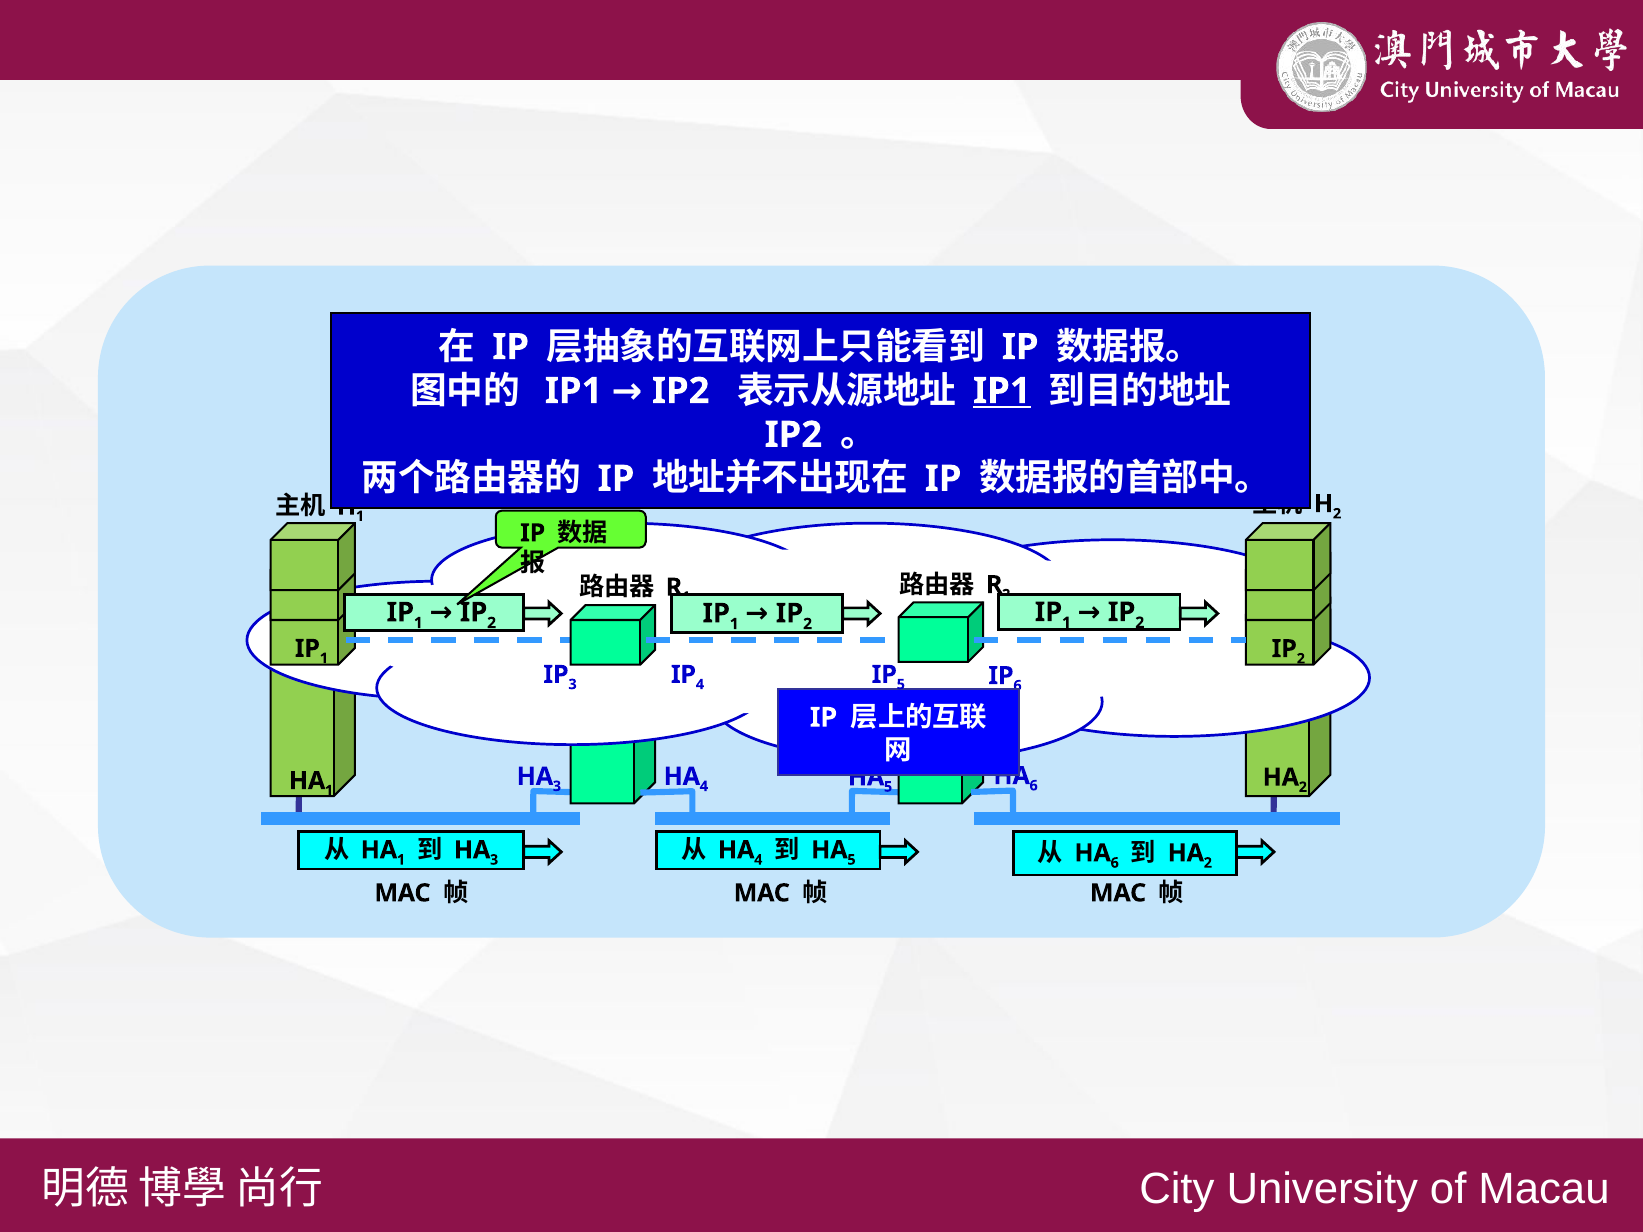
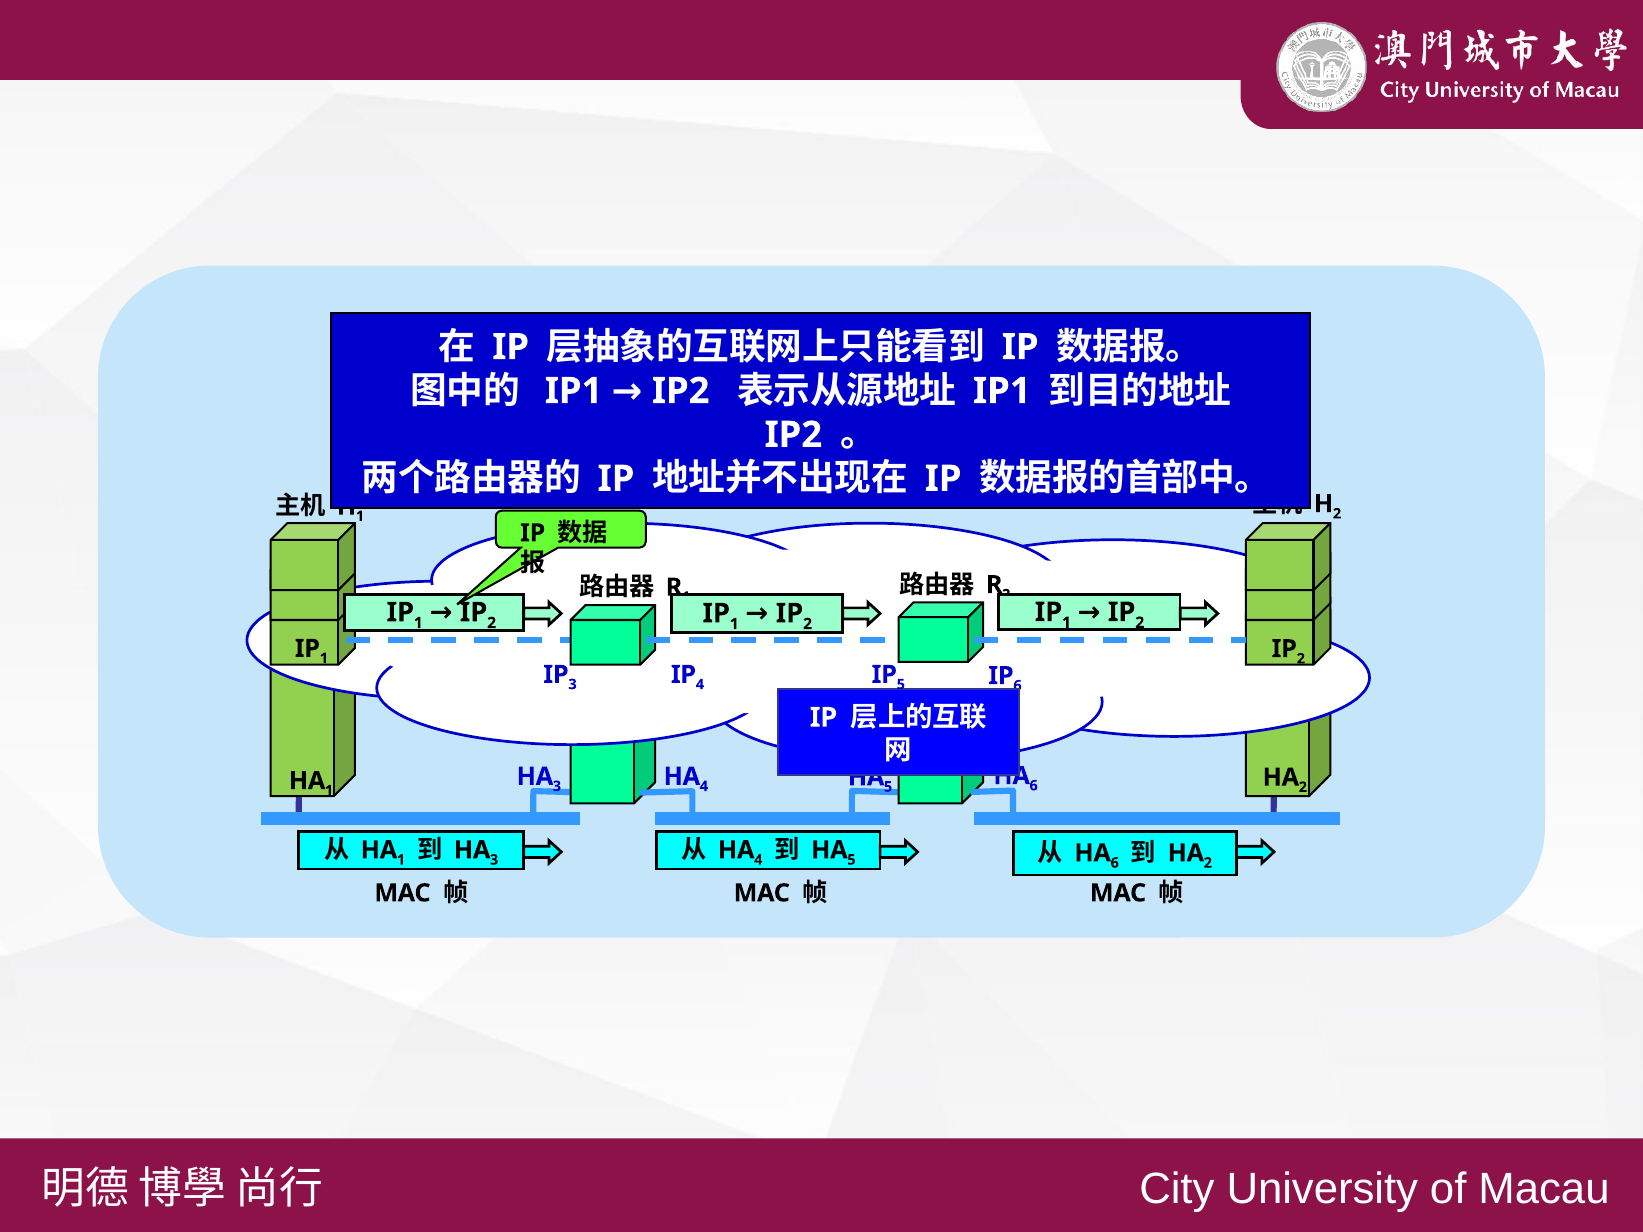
IP1 at (1002, 391) underline: present -> none
